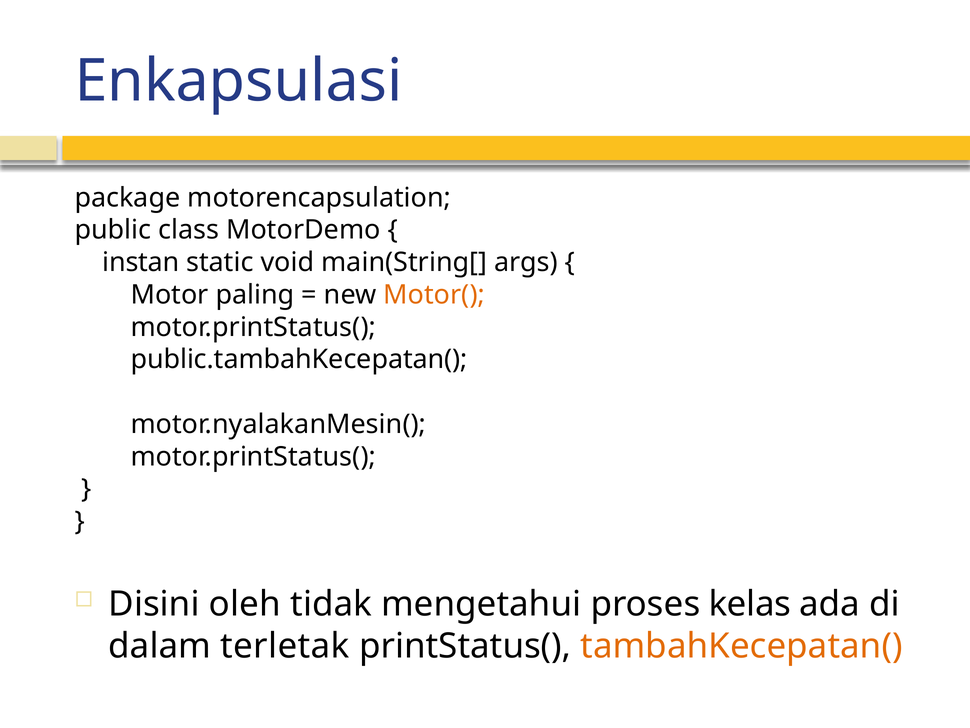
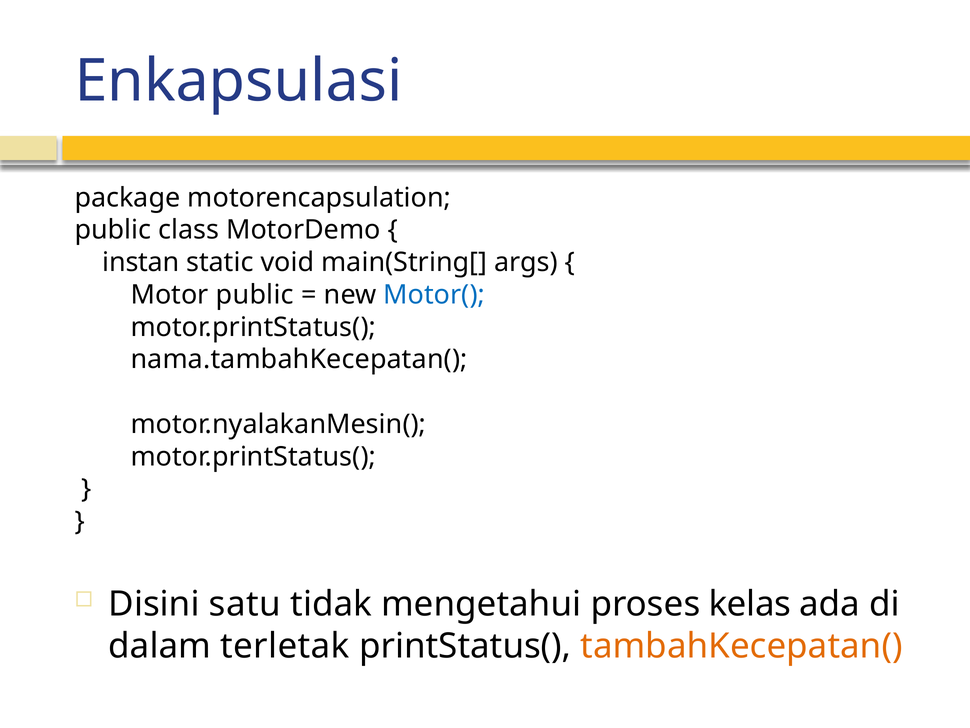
Motor paling: paling -> public
Motor( colour: orange -> blue
public.tambahKecepatan(: public.tambahKecepatan( -> nama.tambahKecepatan(
oleh: oleh -> satu
